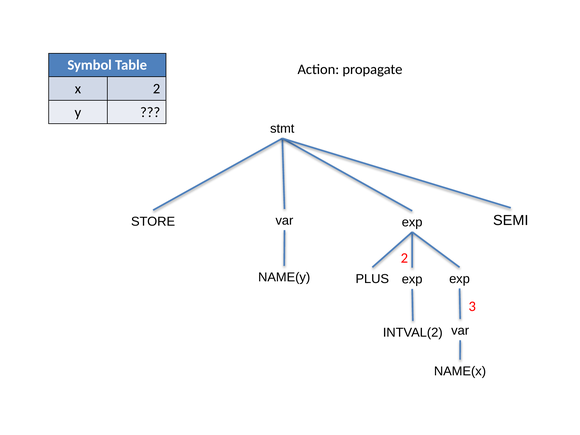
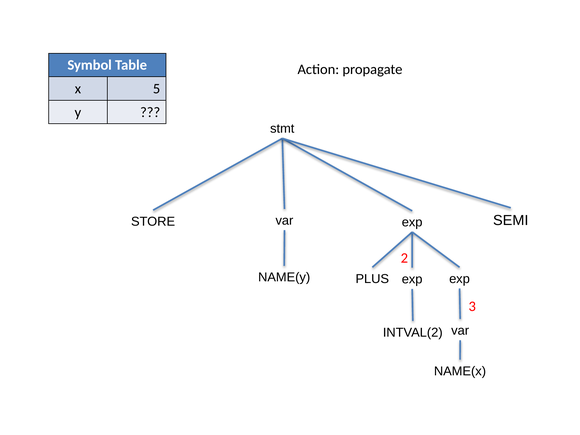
x 2: 2 -> 5
